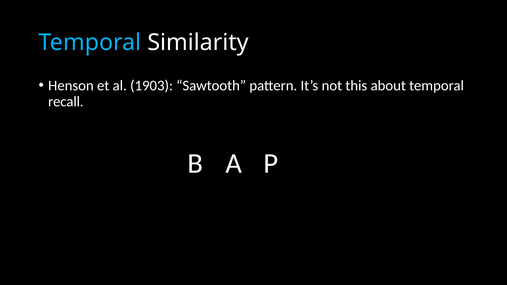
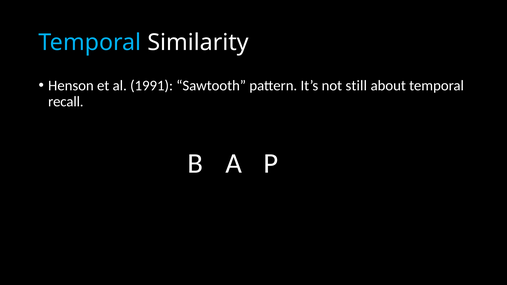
1903: 1903 -> 1991
this: this -> still
